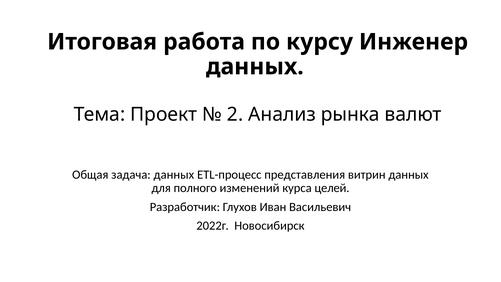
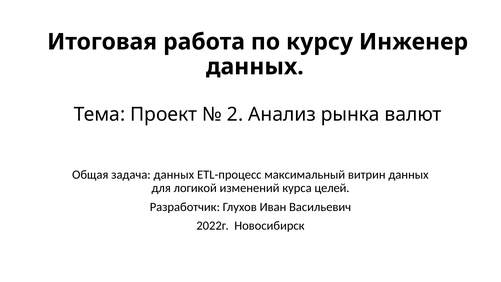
представления: представления -> максимальный
полного: полного -> логикой
